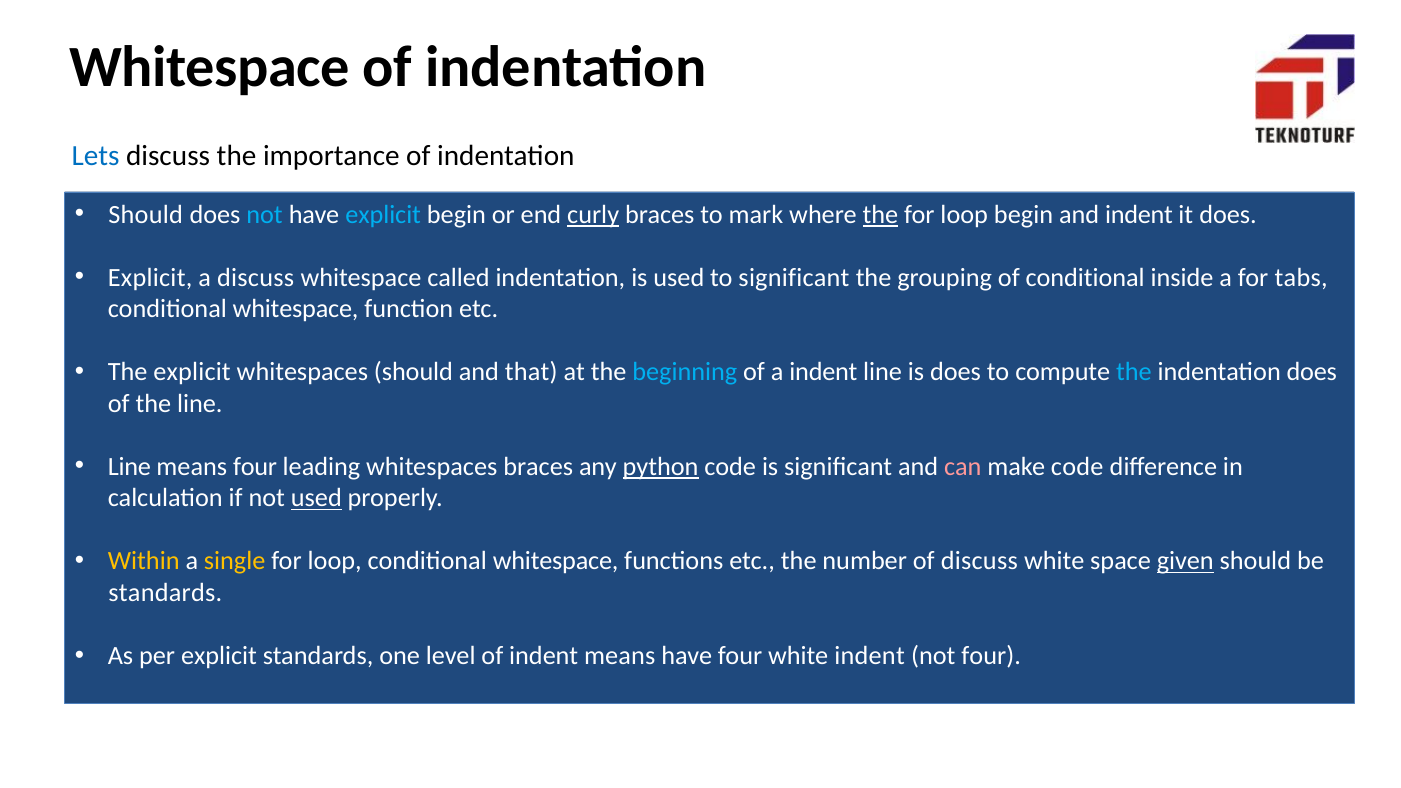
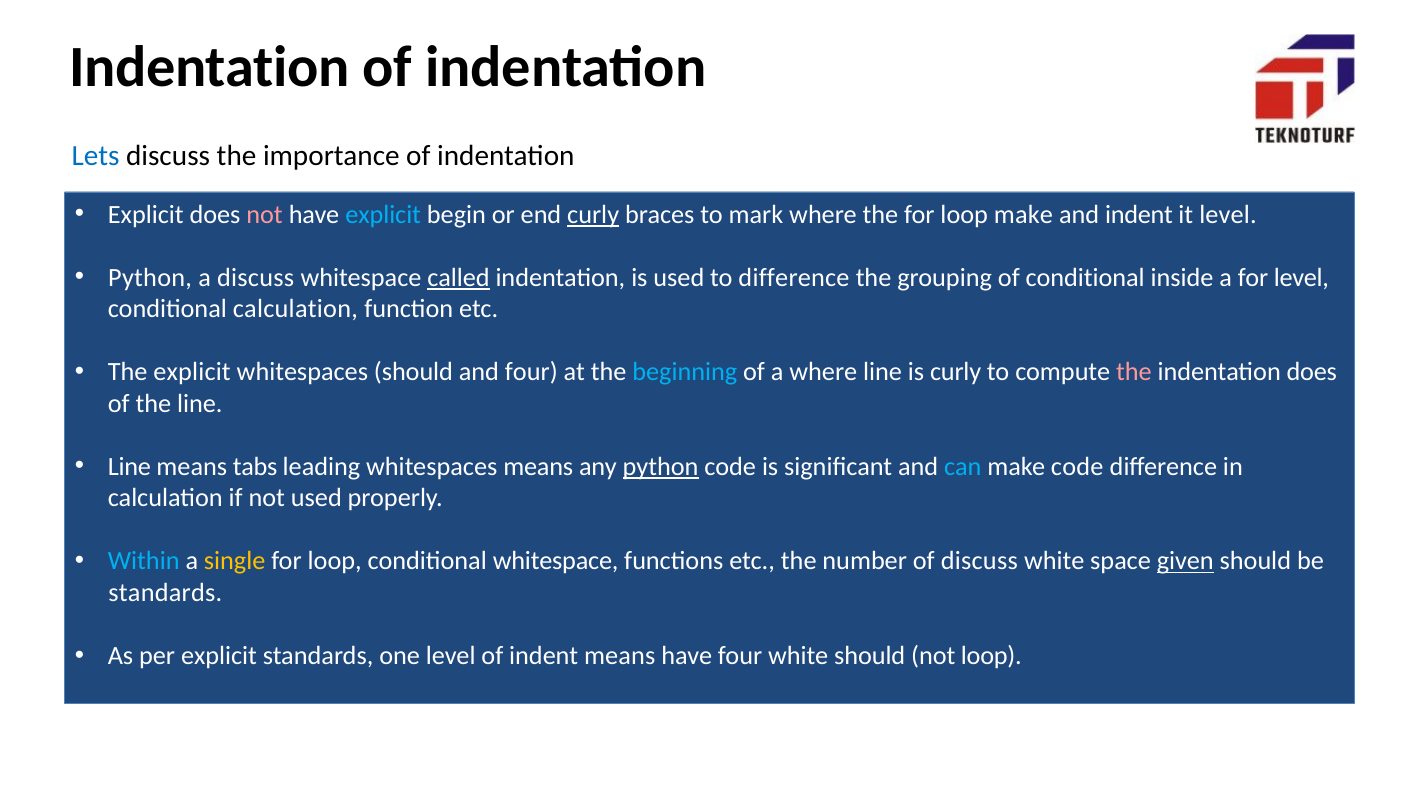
Whitespace at (210, 67): Whitespace -> Indentation
Should at (146, 215): Should -> Explicit
not at (265, 215) colour: light blue -> pink
the at (880, 215) underline: present -> none
loop begin: begin -> make
it does: does -> level
Explicit at (150, 278): Explicit -> Python
called underline: none -> present
to significant: significant -> difference
for tabs: tabs -> level
whitespace at (296, 309): whitespace -> calculation
and that: that -> four
a indent: indent -> where
is does: does -> curly
the at (1134, 372) colour: light blue -> pink
means four: four -> tabs
whitespaces braces: braces -> means
can colour: pink -> light blue
used at (316, 498) underline: present -> none
Within colour: yellow -> light blue
white indent: indent -> should
not four: four -> loop
